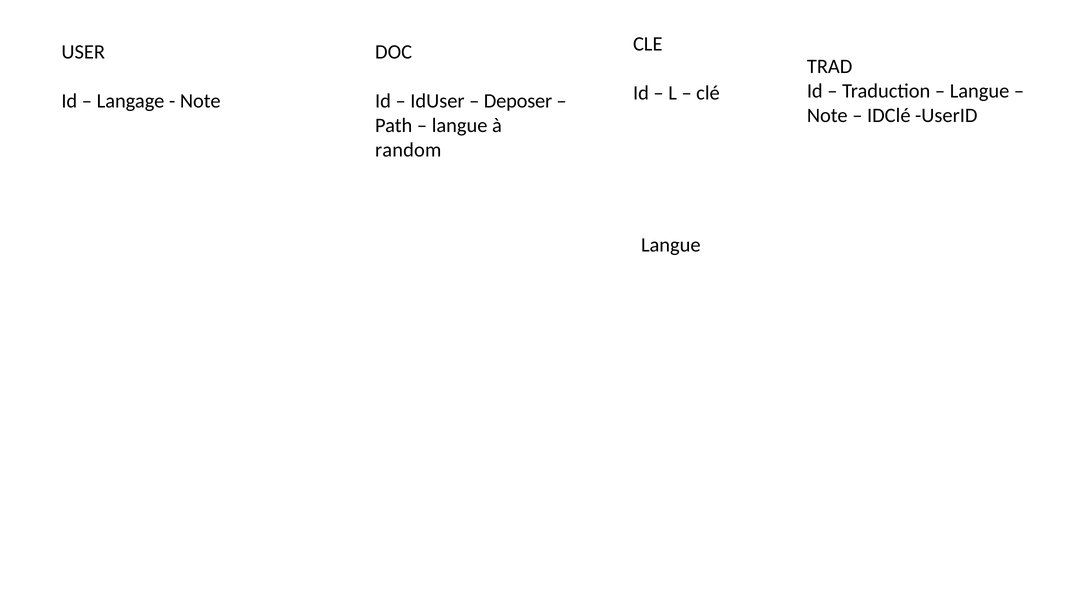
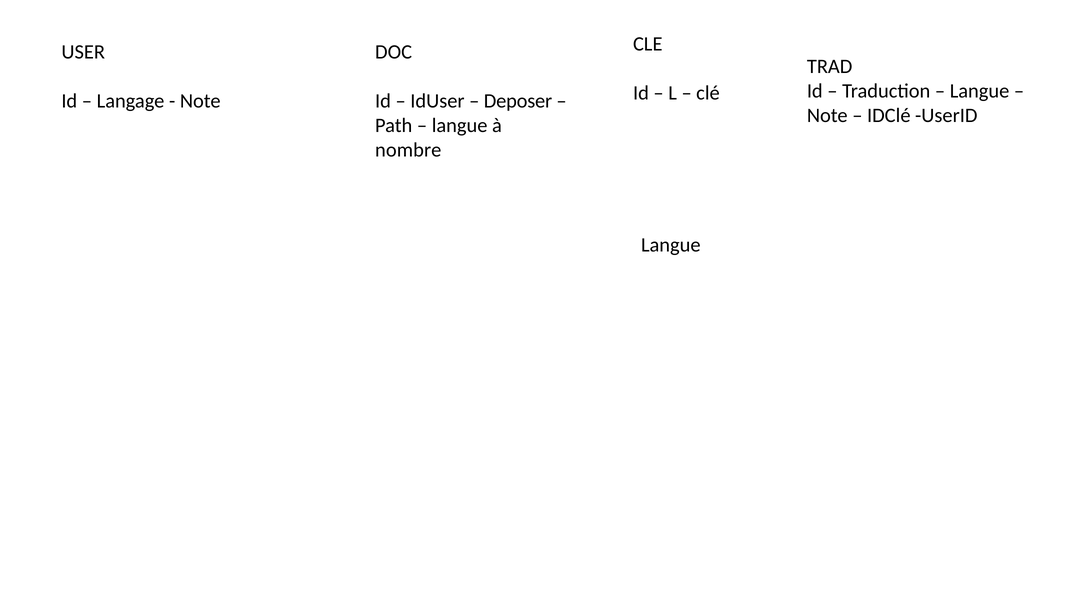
random: random -> nombre
